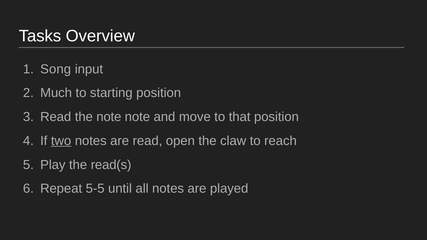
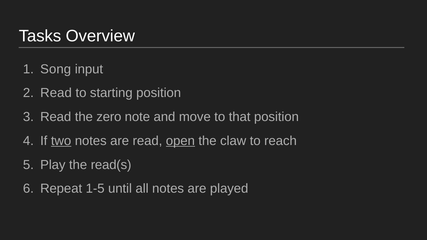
Much at (56, 93): Much -> Read
the note: note -> zero
open underline: none -> present
5-5: 5-5 -> 1-5
